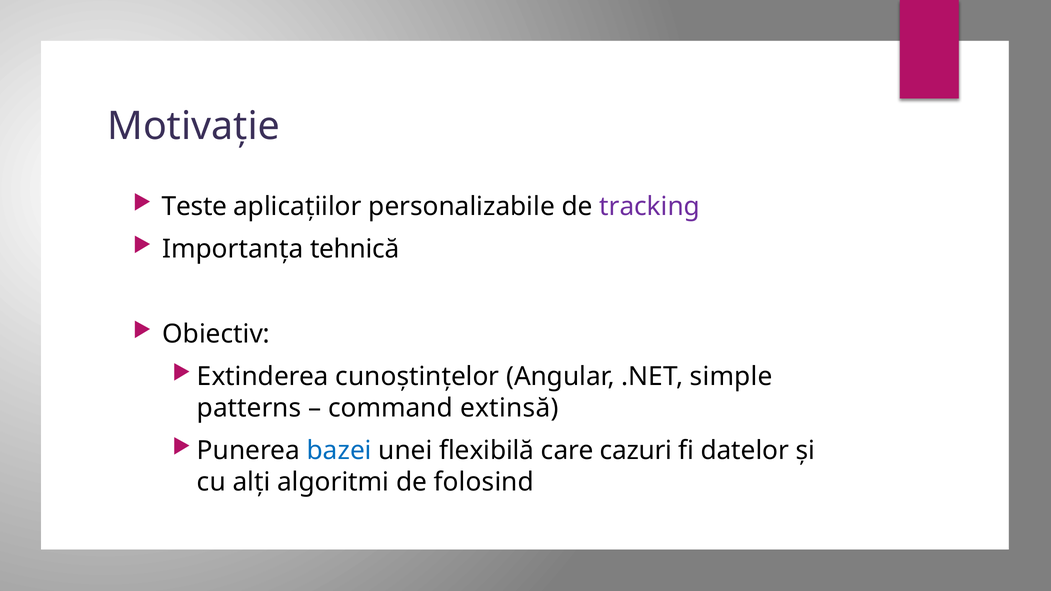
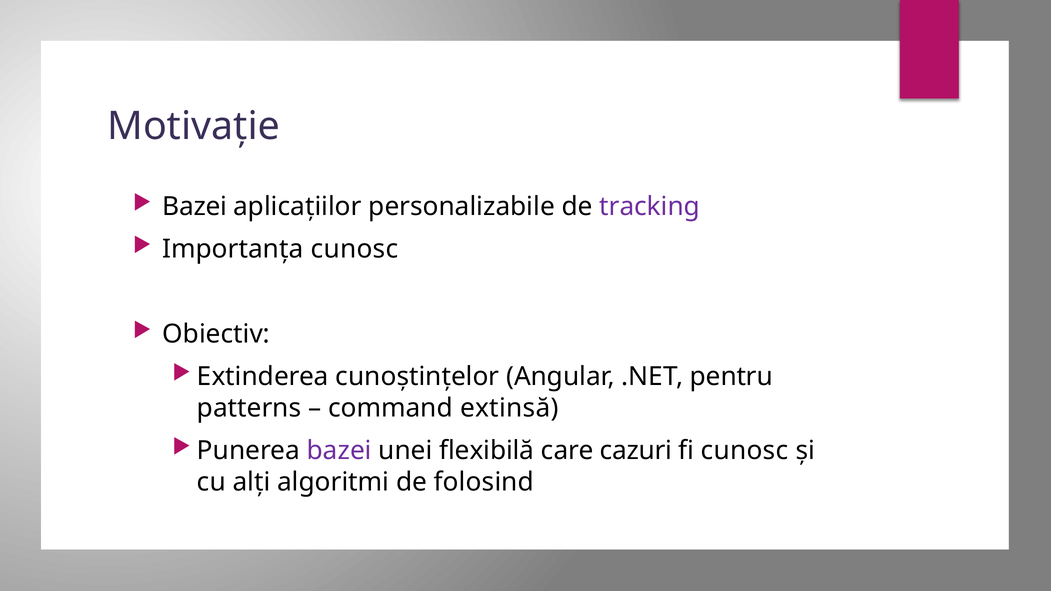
Teste at (195, 207): Teste -> Bazei
Importanța tehnică: tehnică -> cunosc
simple: simple -> pentru
bazei at (339, 451) colour: blue -> purple
fi datelor: datelor -> cunosc
